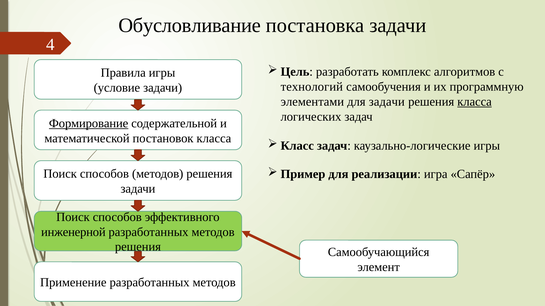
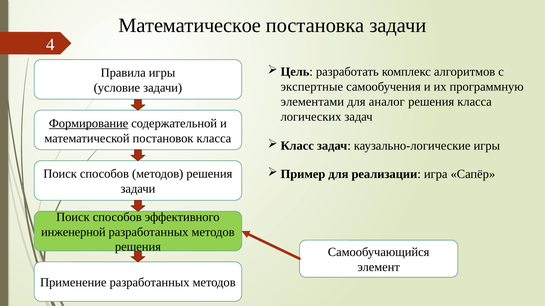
Обусловливание: Обусловливание -> Математическое
технологий: технологий -> экспертные
для задачи: задачи -> аналог
класса at (475, 102) underline: present -> none
